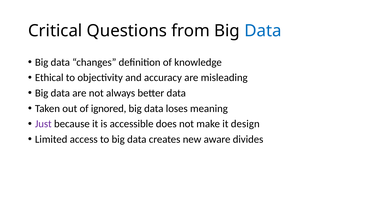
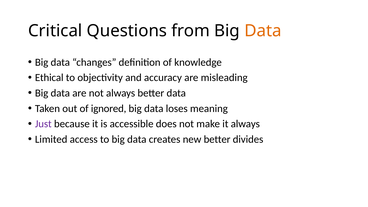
Data at (263, 31) colour: blue -> orange
it design: design -> always
new aware: aware -> better
